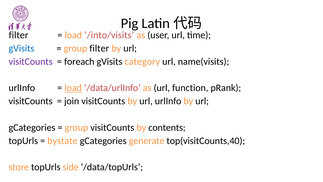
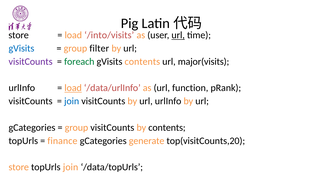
filter at (19, 35): filter -> store
url at (178, 35) underline: none -> present
foreach colour: black -> green
gVisits category: category -> contents
name(visits: name(visits -> major(visits
join at (72, 101) colour: black -> blue
bystate: bystate -> finance
top(visitCounts,40: top(visitCounts,40 -> top(visitCounts,20
topUrls side: side -> join
